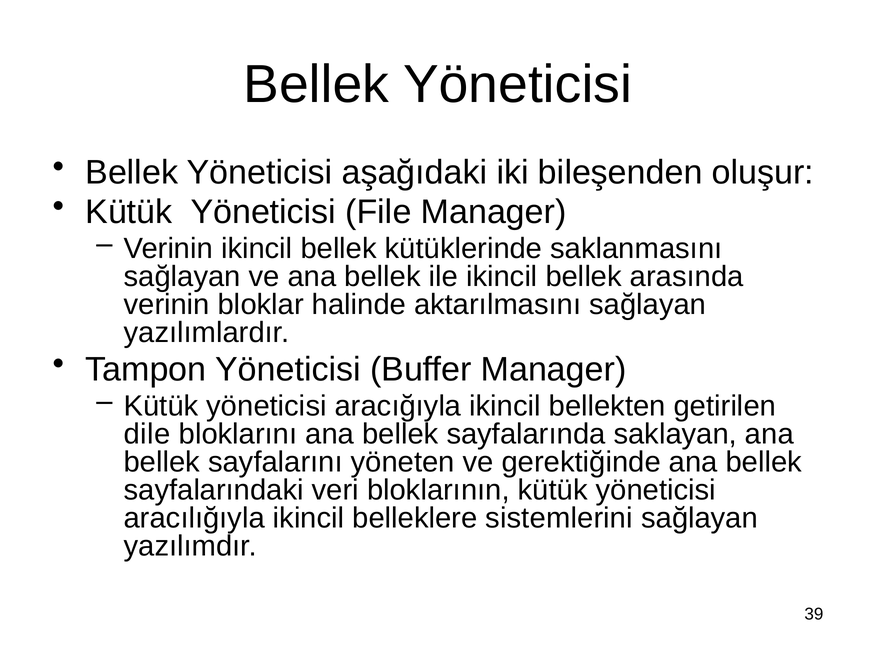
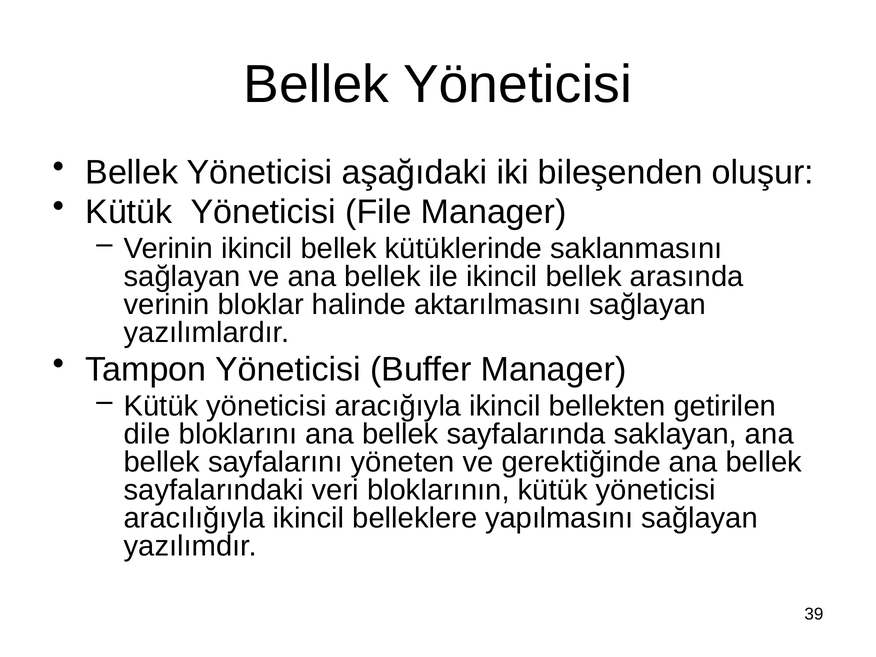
sistemlerini: sistemlerini -> yapılmasını
